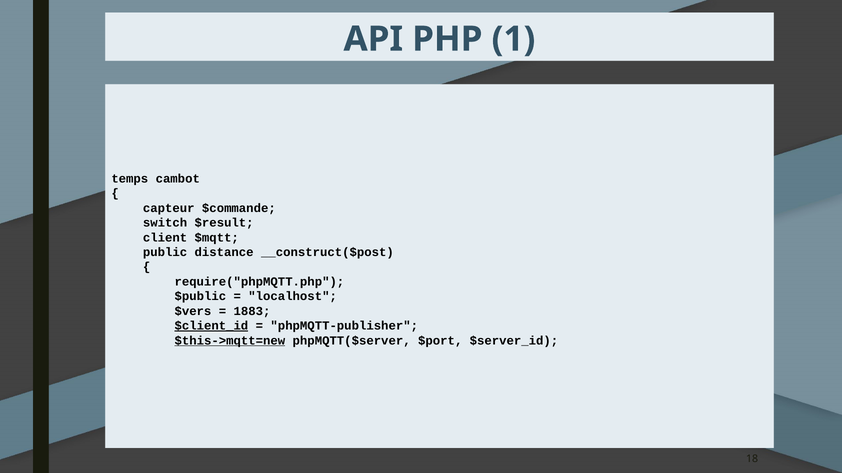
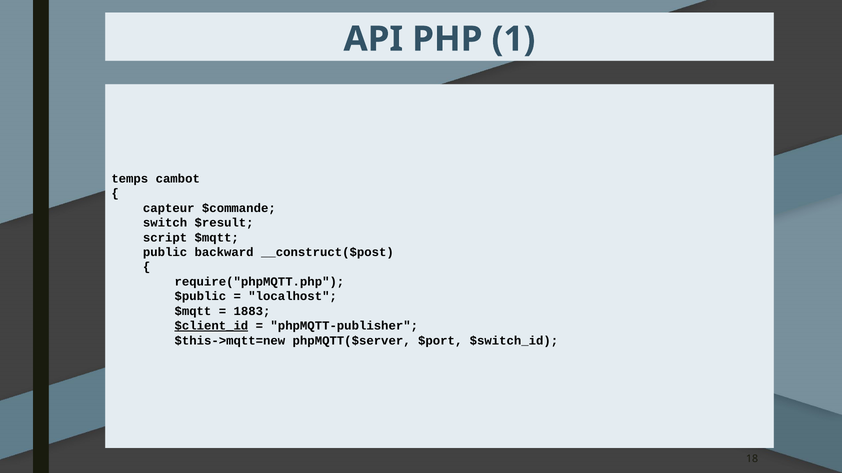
client: client -> script
distance: distance -> backward
$vers at (193, 312): $vers -> $mqtt
$this->mqtt=new underline: present -> none
$server_id: $server_id -> $switch_id
